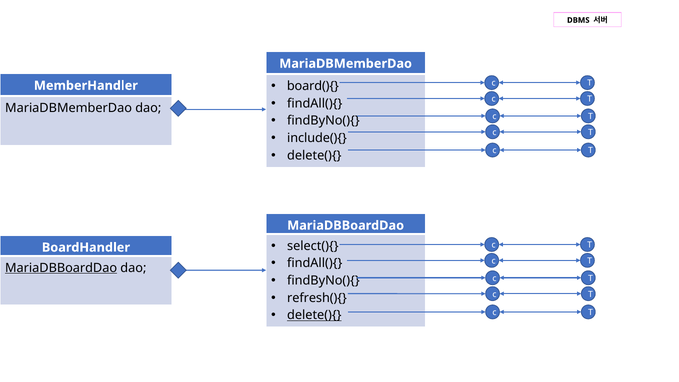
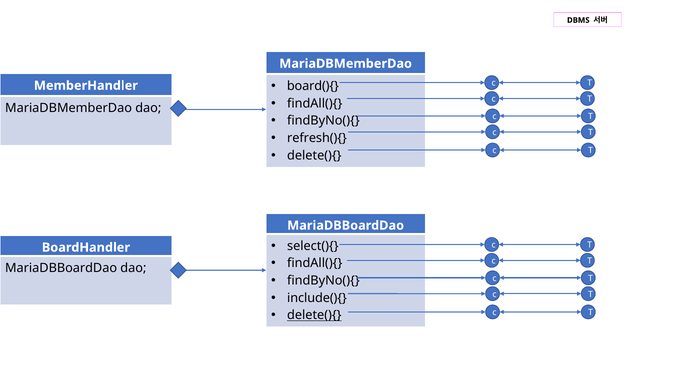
include(){: include(){ -> refresh(){
MariaDBBoardDao at (61, 268) underline: present -> none
refresh(){: refresh(){ -> include(){
